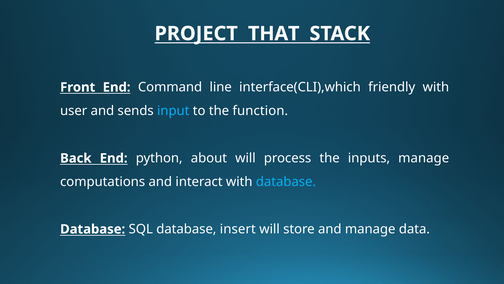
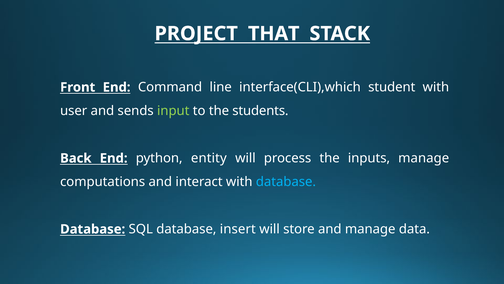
friendly: friendly -> student
input colour: light blue -> light green
function: function -> students
about: about -> entity
